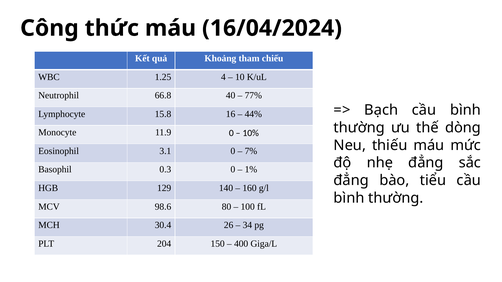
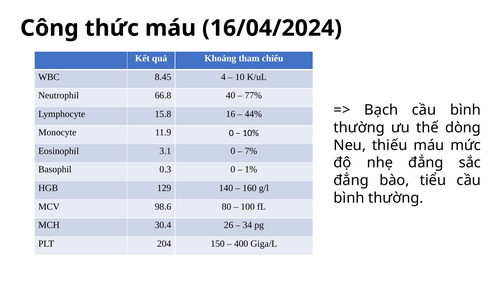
1.25: 1.25 -> 8.45
